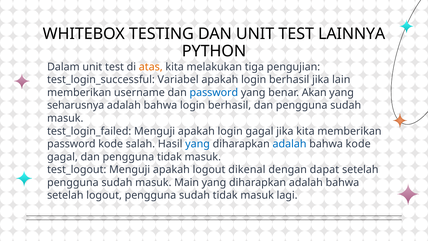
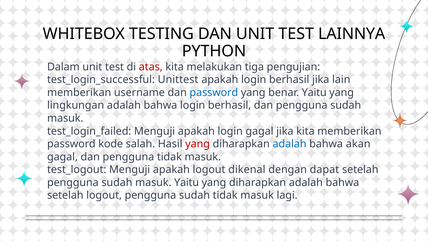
atas colour: orange -> red
Variabel: Variabel -> Unittest
benar Akan: Akan -> Yaitu
seharusnya: seharusnya -> lingkungan
yang at (198, 144) colour: blue -> red
bahwa kode: kode -> akan
masuk Main: Main -> Yaitu
